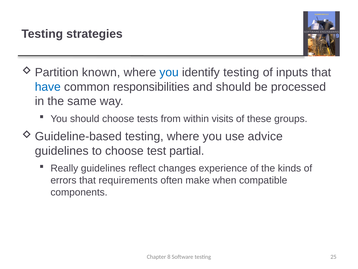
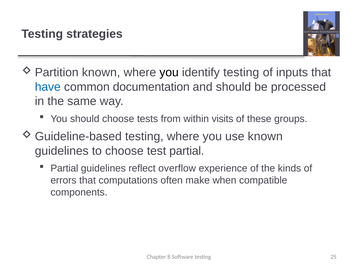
you at (169, 72) colour: blue -> black
responsibilities: responsibilities -> documentation
use advice: advice -> known
Really at (64, 168): Really -> Partial
changes: changes -> overflow
requirements: requirements -> computations
